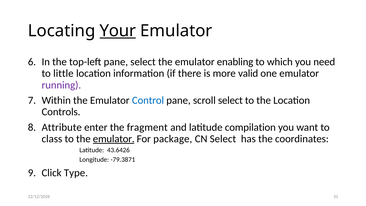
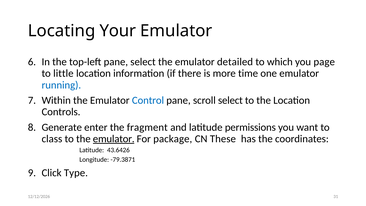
Your underline: present -> none
enabling: enabling -> detailed
need: need -> page
valid: valid -> time
running colour: purple -> blue
Attribute: Attribute -> Generate
compilation: compilation -> permissions
CN Select: Select -> These
